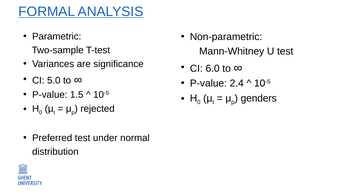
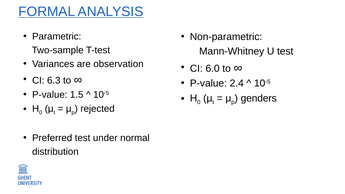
significance: significance -> observation
5.0: 5.0 -> 6.3
